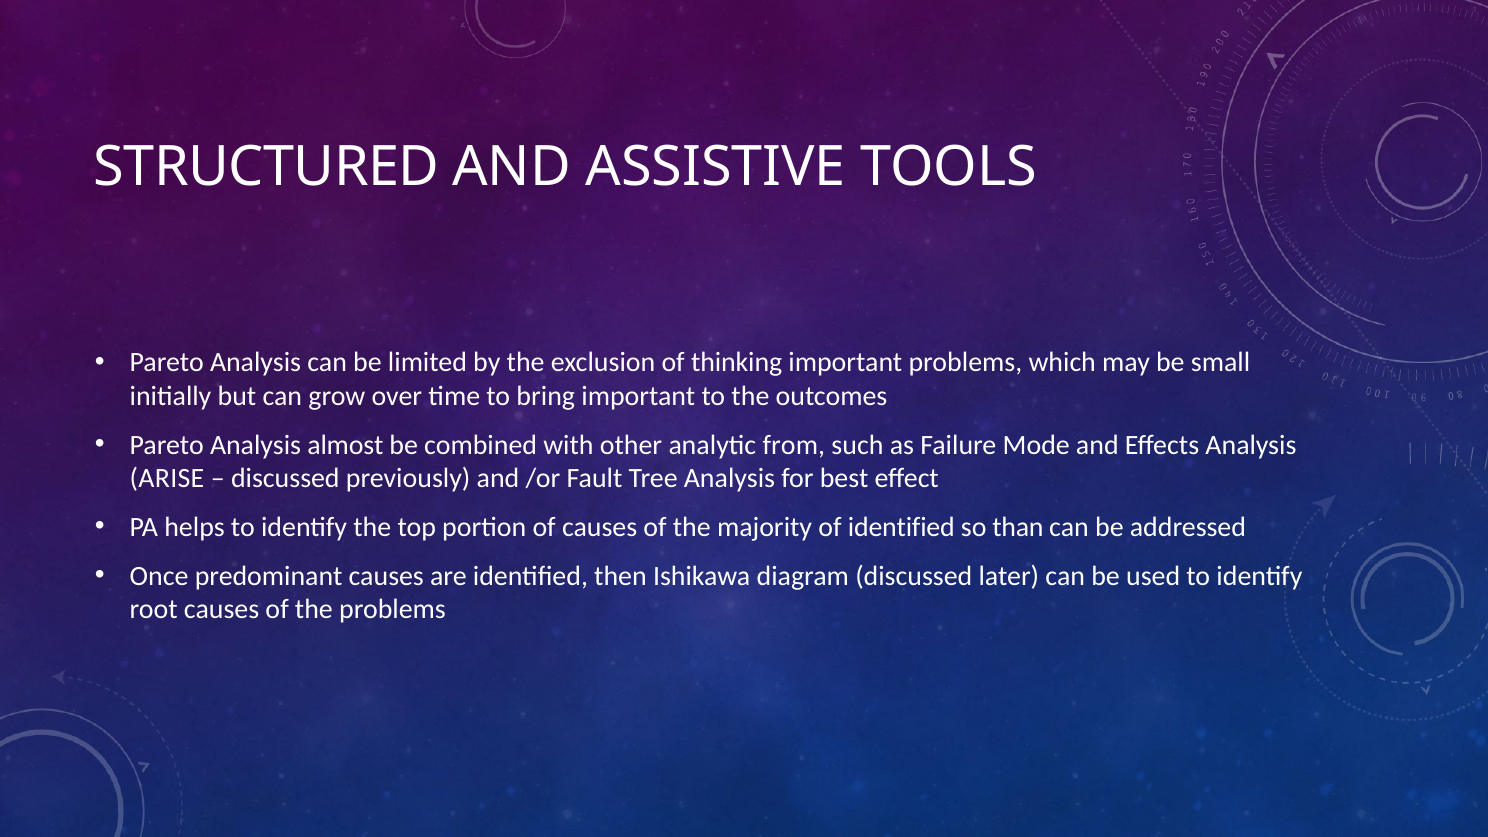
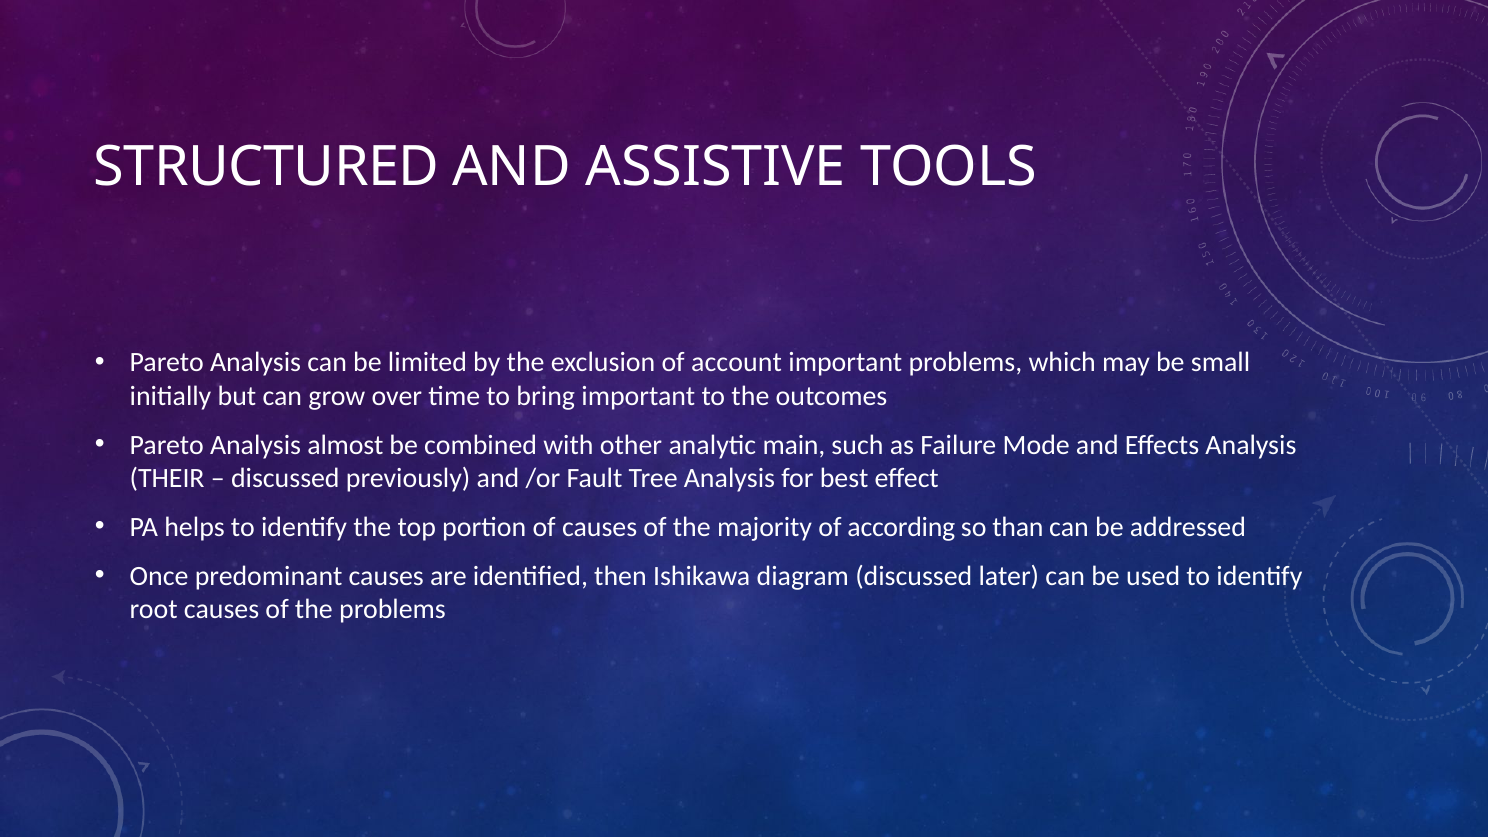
thinking: thinking -> account
from: from -> main
ARISE: ARISE -> THEIR
of identified: identified -> according
